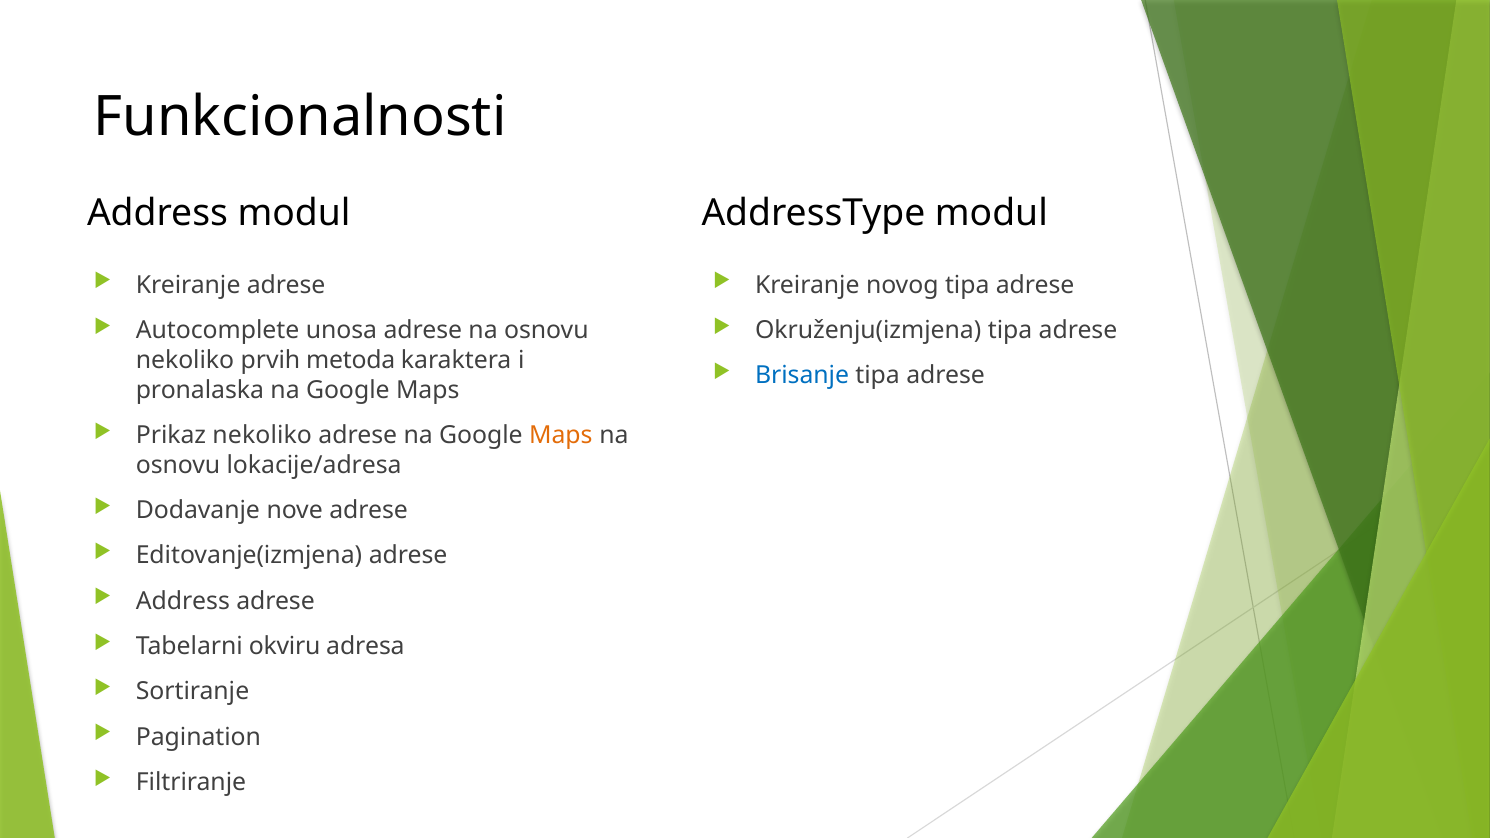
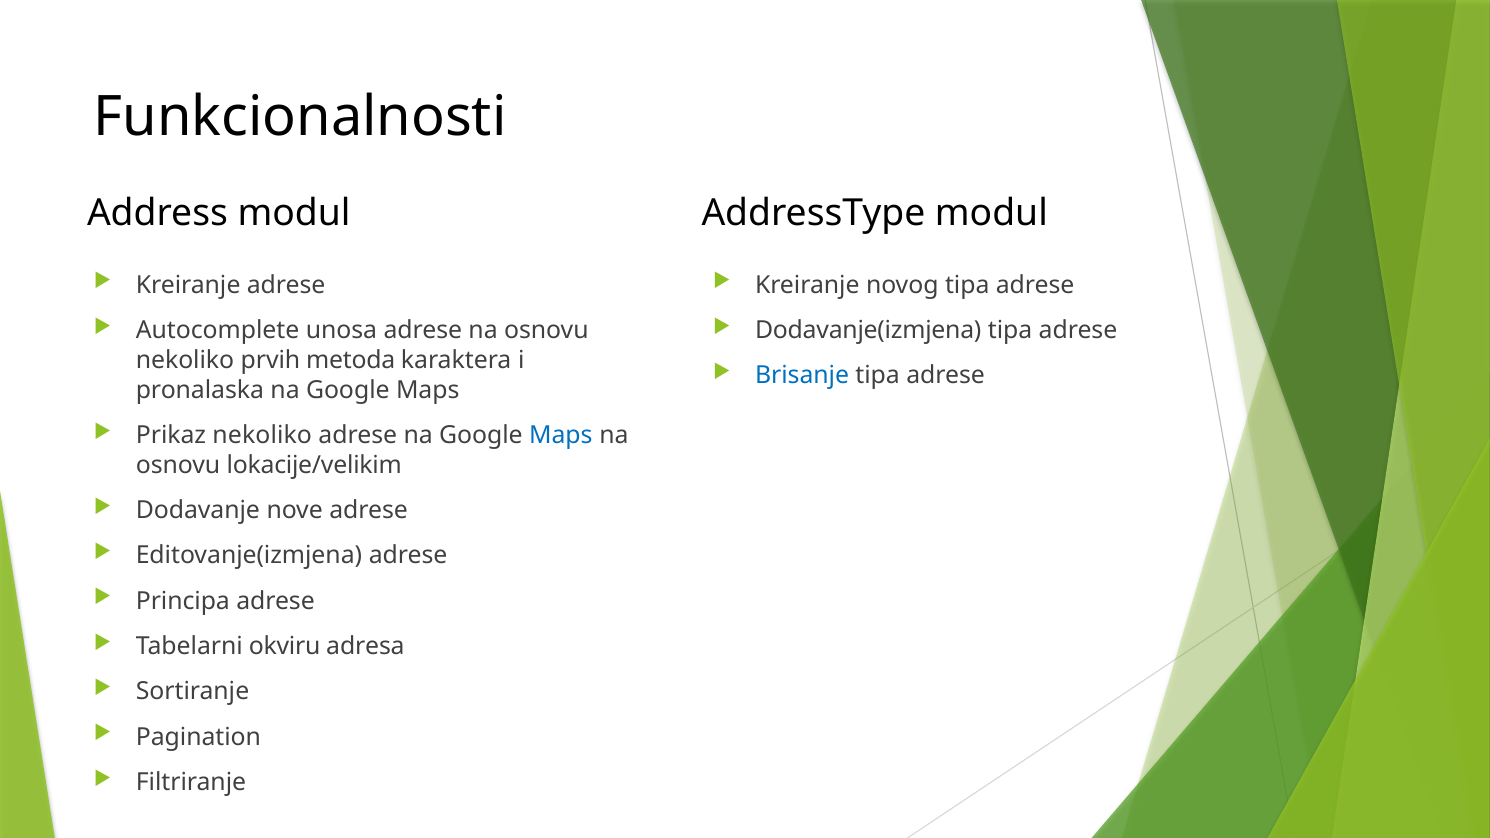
Okruženju(izmjena: Okruženju(izmjena -> Dodavanje(izmjena
Maps at (561, 435) colour: orange -> blue
lokacije/adresa: lokacije/adresa -> lokacije/velikim
Address at (183, 601): Address -> Principa
